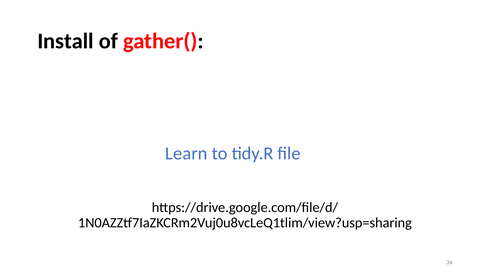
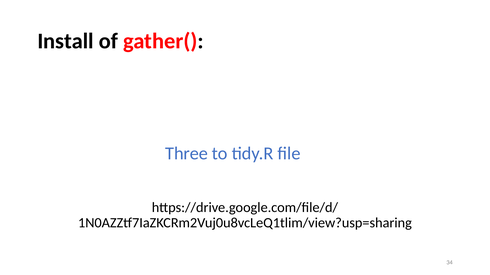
Learn: Learn -> Three
